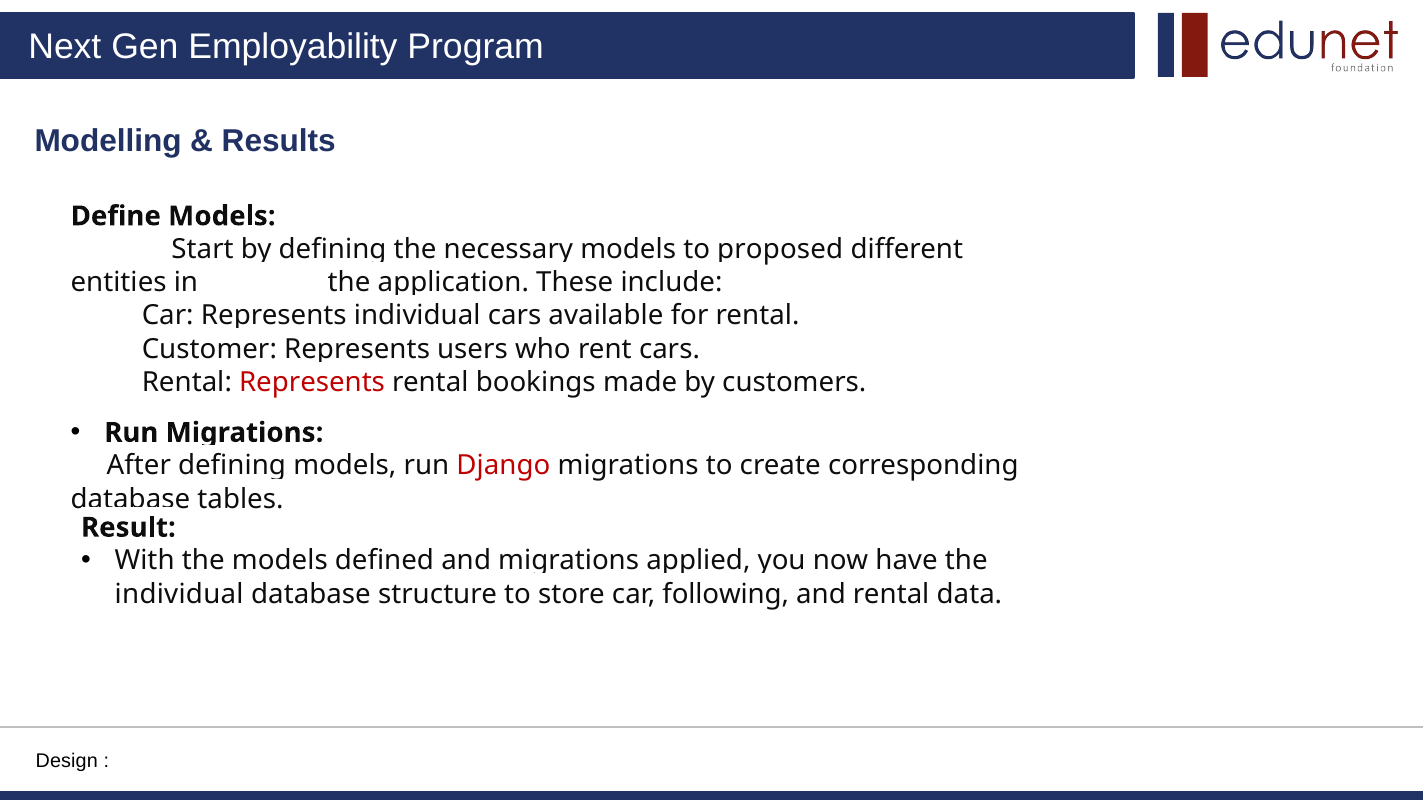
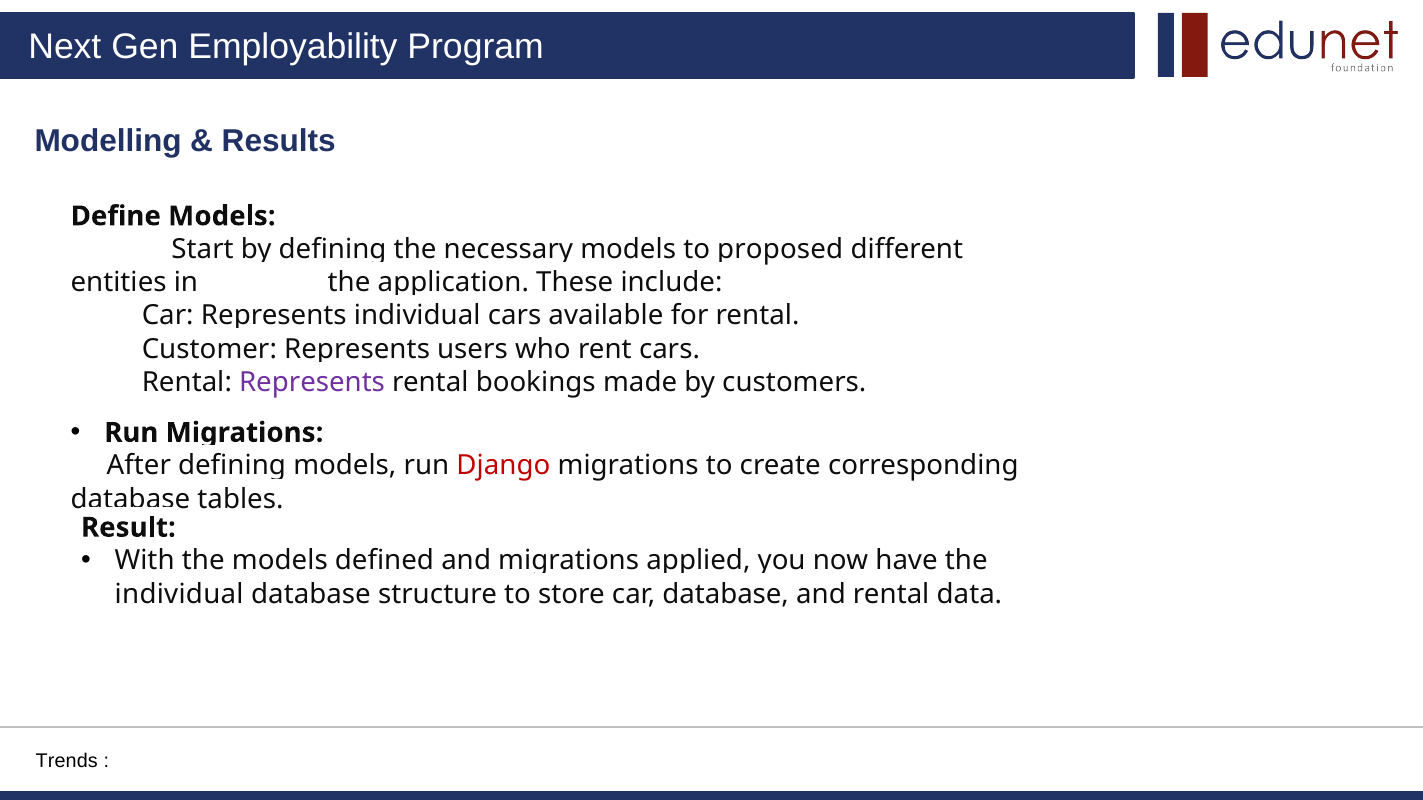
Represents at (312, 382) colour: red -> purple
car following: following -> database
Design: Design -> Trends
